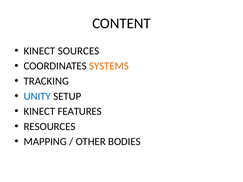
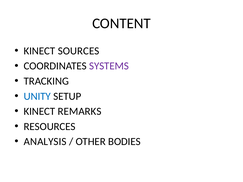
SYSTEMS colour: orange -> purple
FEATURES: FEATURES -> REMARKS
MAPPING: MAPPING -> ANALYSIS
